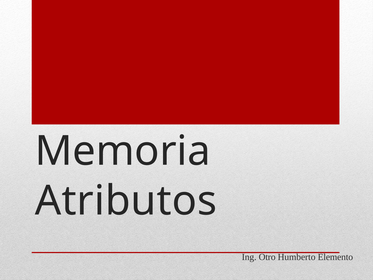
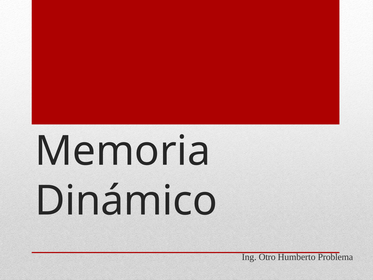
Atributos: Atributos -> Dinámico
Elemento: Elemento -> Problema
